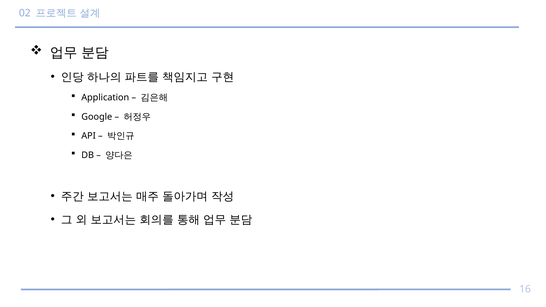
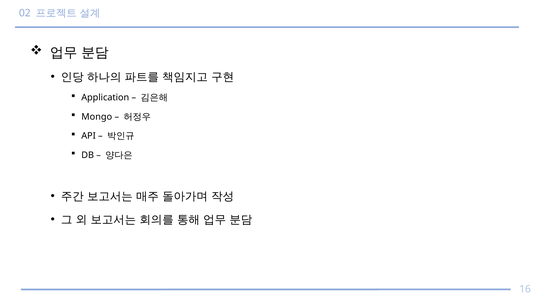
Google: Google -> Mongo
